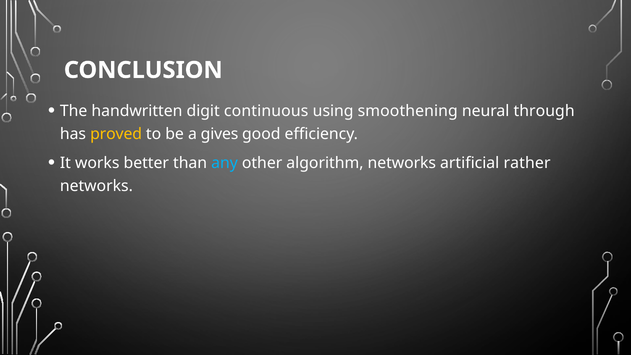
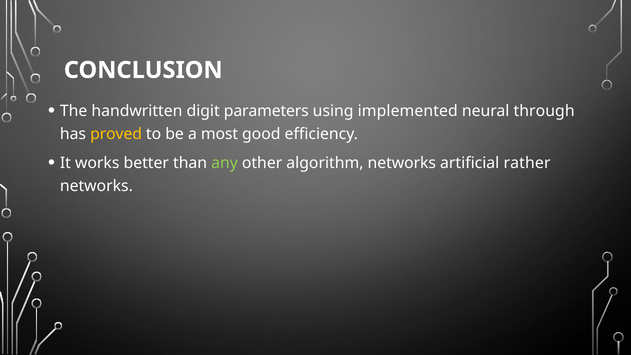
continuous: continuous -> parameters
smoothening: smoothening -> implemented
gives: gives -> most
any colour: light blue -> light green
